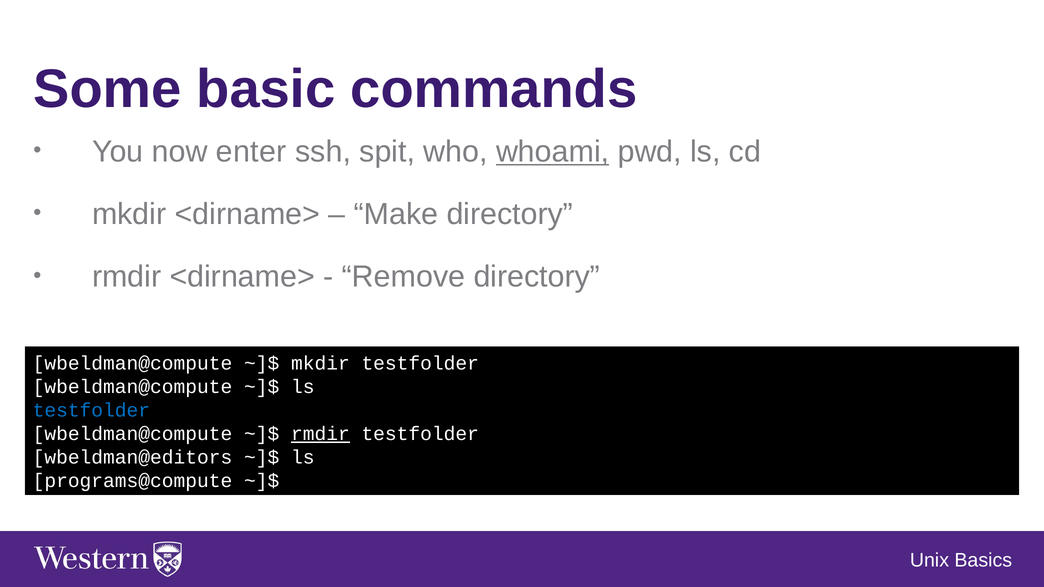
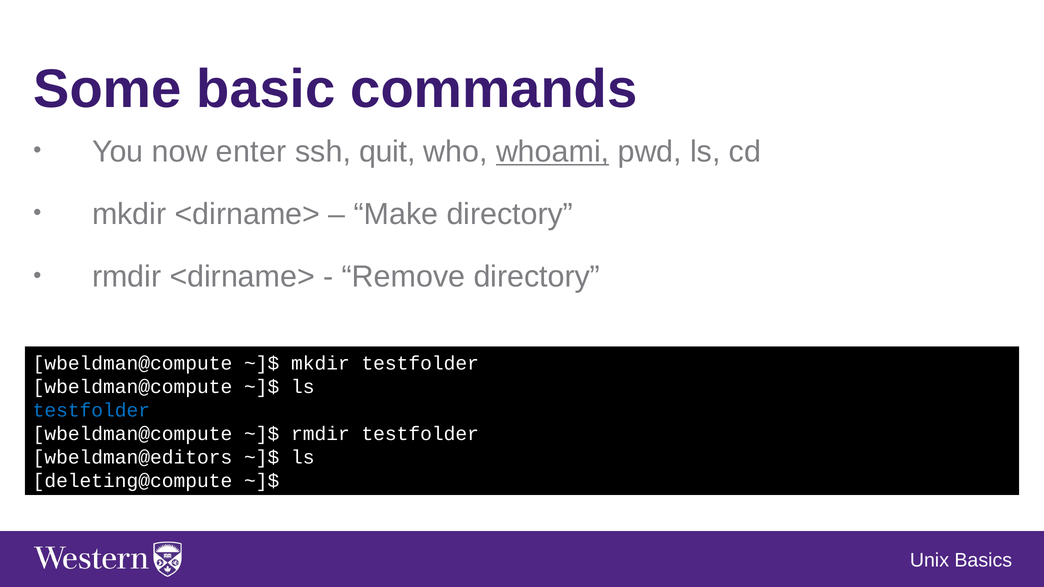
spit: spit -> quit
rmdir at (320, 434) underline: present -> none
programs@compute: programs@compute -> deleting@compute
